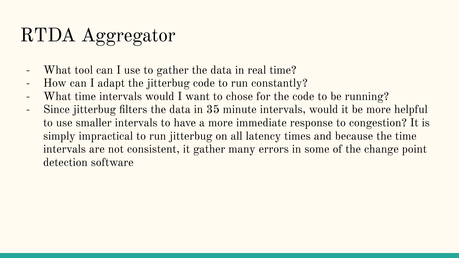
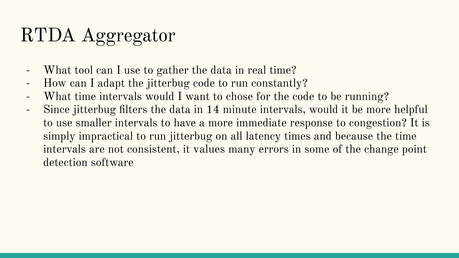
35: 35 -> 14
it gather: gather -> values
